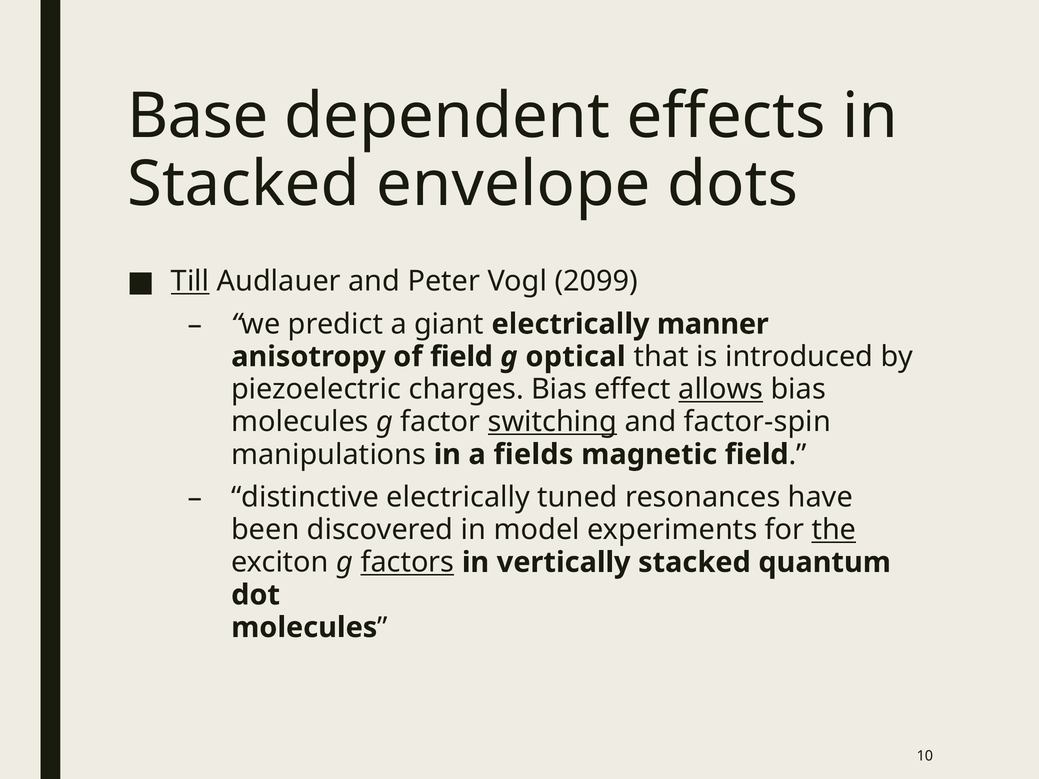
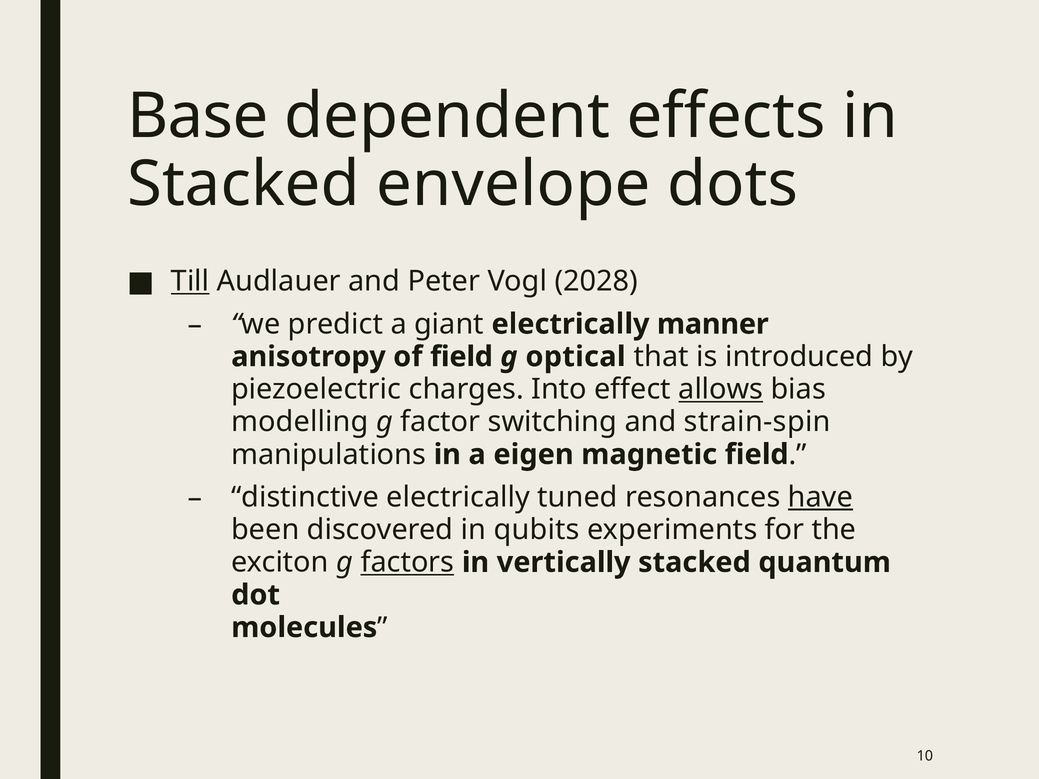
2099: 2099 -> 2028
charges Bias: Bias -> Into
molecules at (300, 422): molecules -> modelling
switching underline: present -> none
factor-spin: factor-spin -> strain-spin
fields: fields -> eigen
have underline: none -> present
model: model -> qubits
the underline: present -> none
